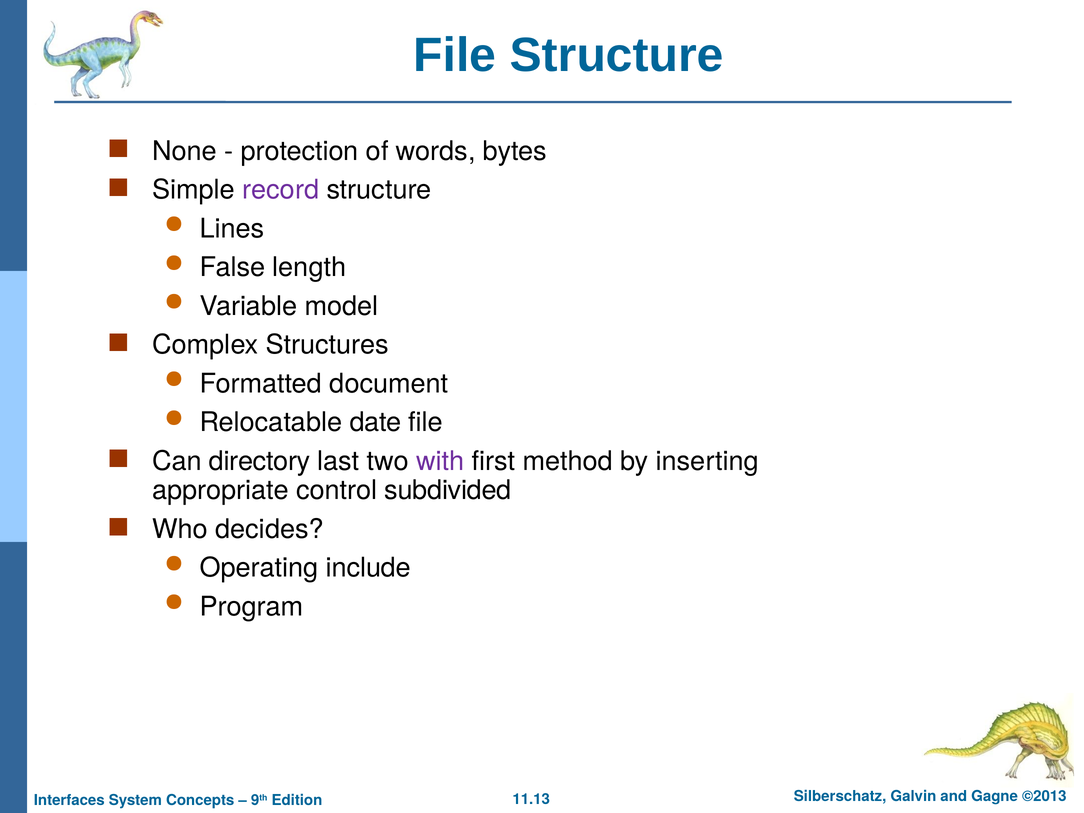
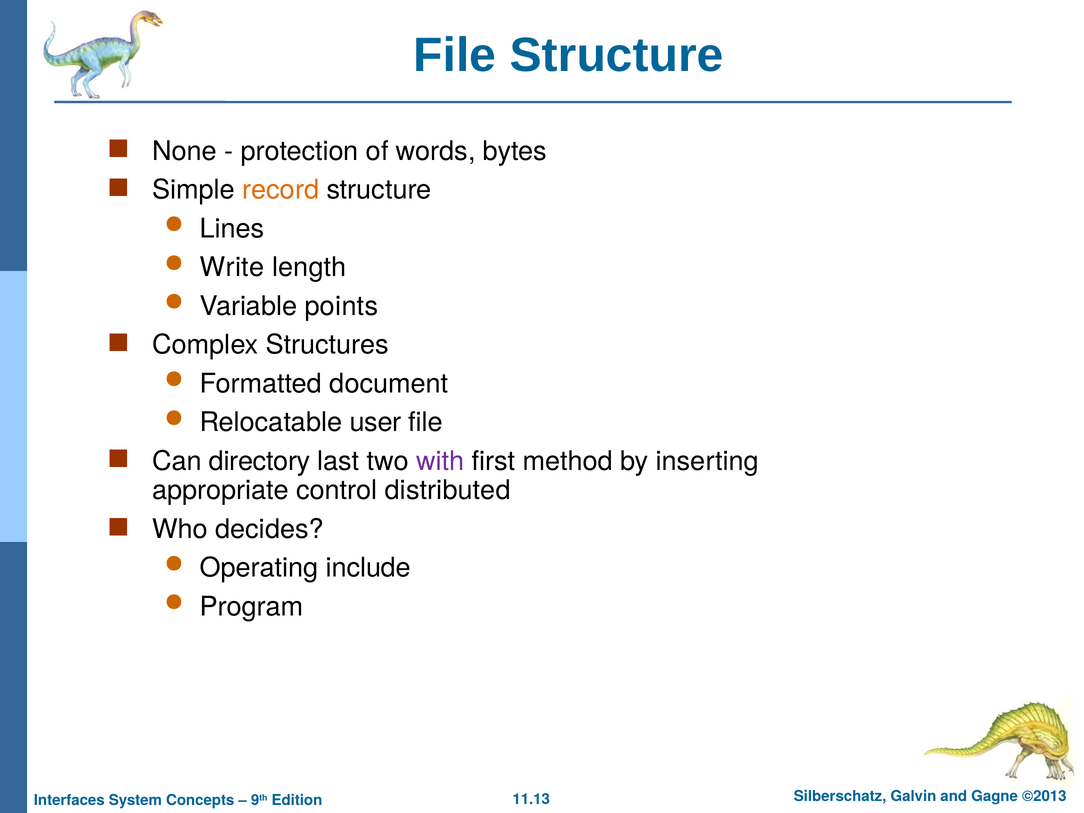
record colour: purple -> orange
False: False -> Write
model: model -> points
date: date -> user
subdivided: subdivided -> distributed
